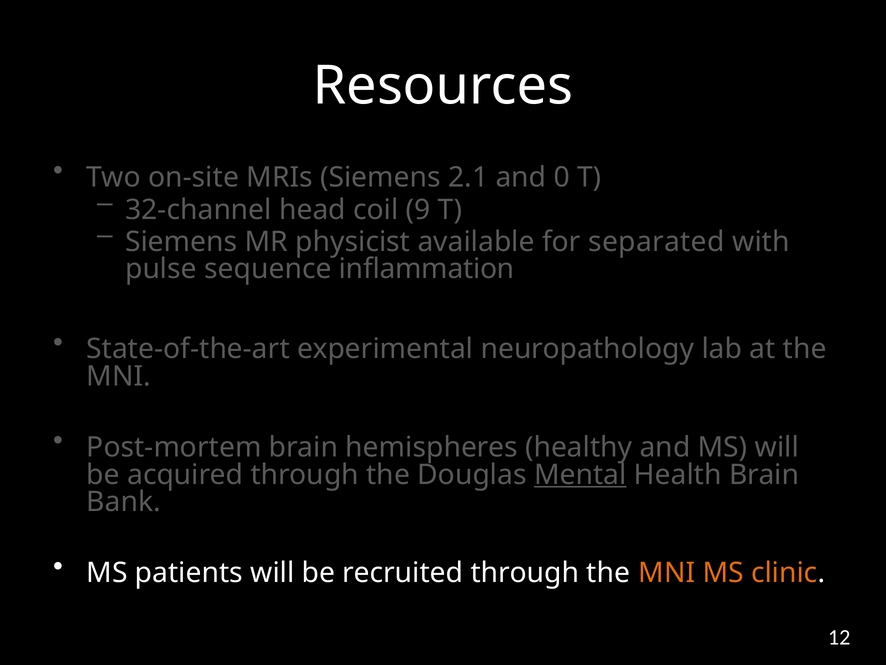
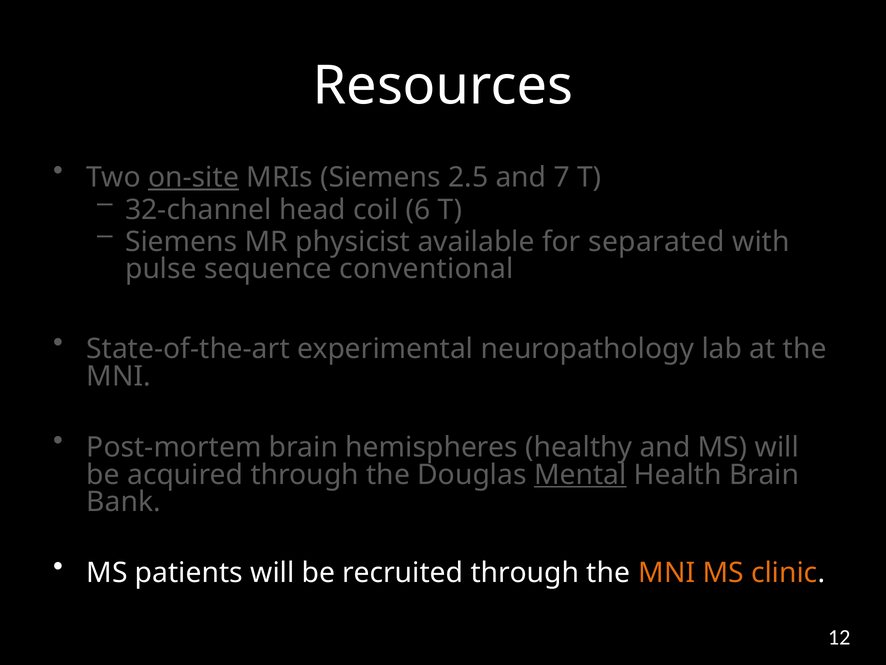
on-site underline: none -> present
2.1: 2.1 -> 2.5
0: 0 -> 7
9: 9 -> 6
inflammation: inflammation -> conventional
